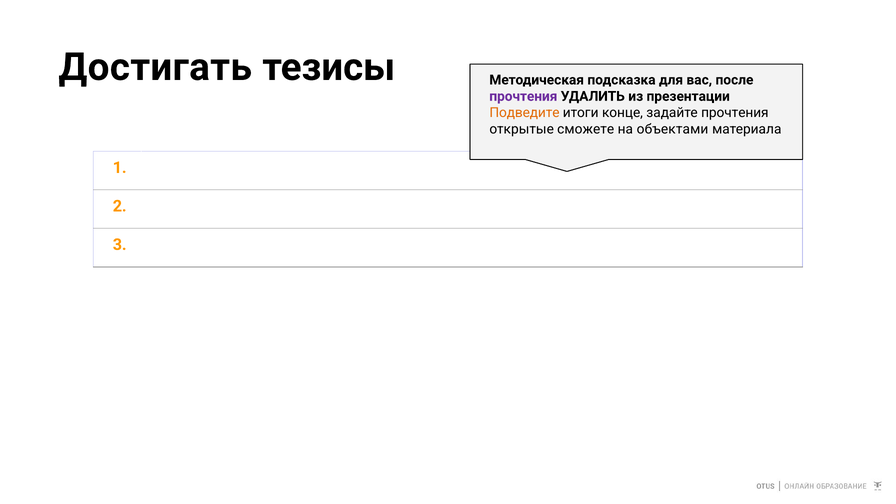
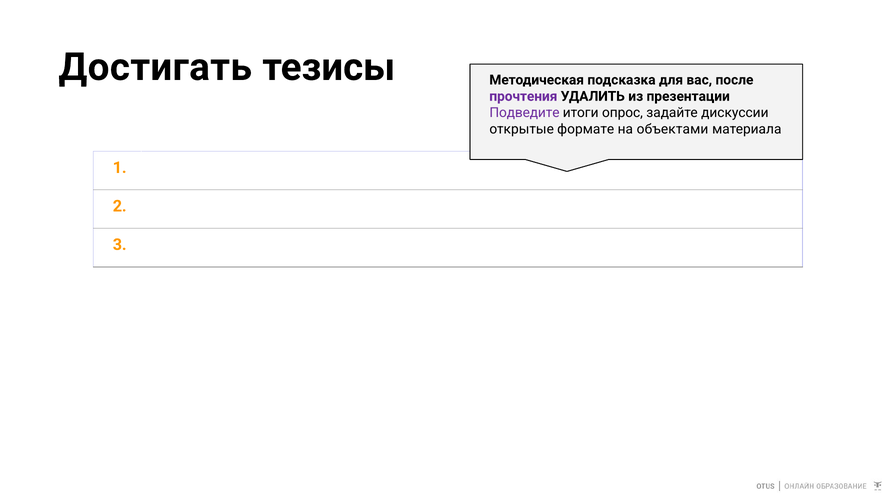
Подведите colour: orange -> purple
конце: конце -> опрос
задайте прочтения: прочтения -> дискуссии
сможете: сможете -> формате
